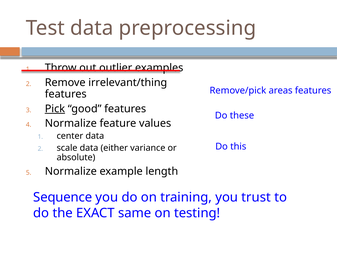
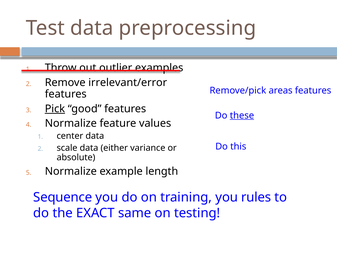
irrelevant/thing: irrelevant/thing -> irrelevant/error
these underline: none -> present
trust: trust -> rules
